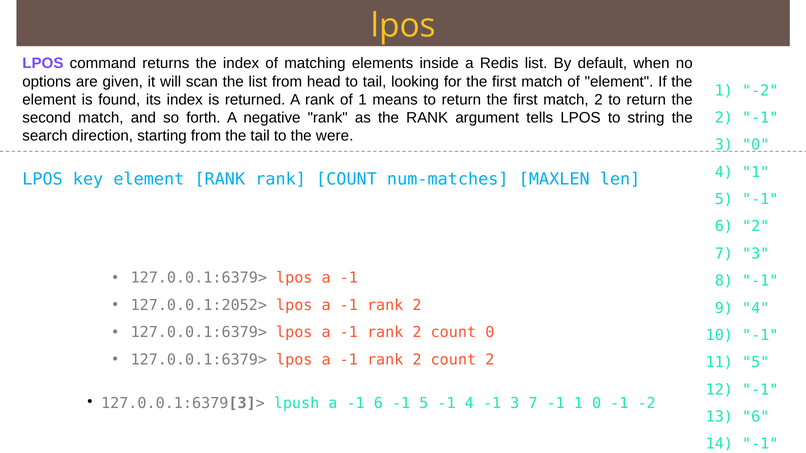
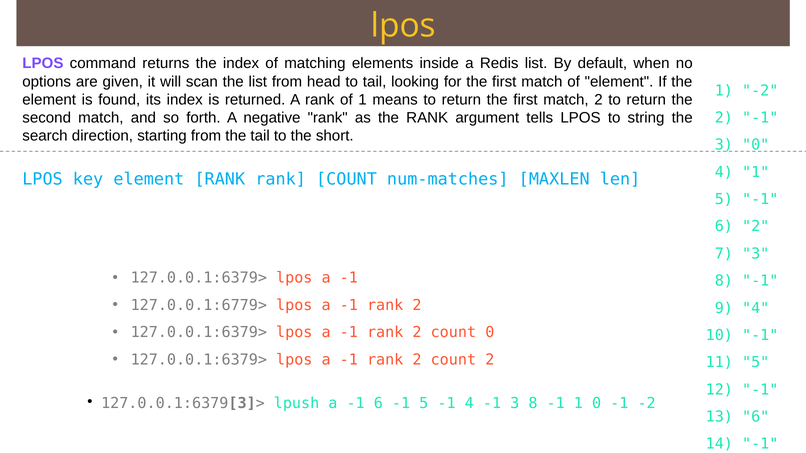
were: were -> short
127.0.0.1:2052>: 127.0.0.1:2052> -> 127.0.0.1:6779>
-1 3 7: 7 -> 8
